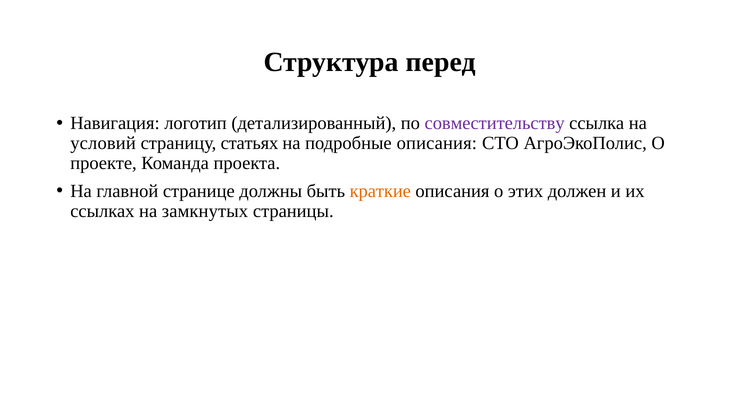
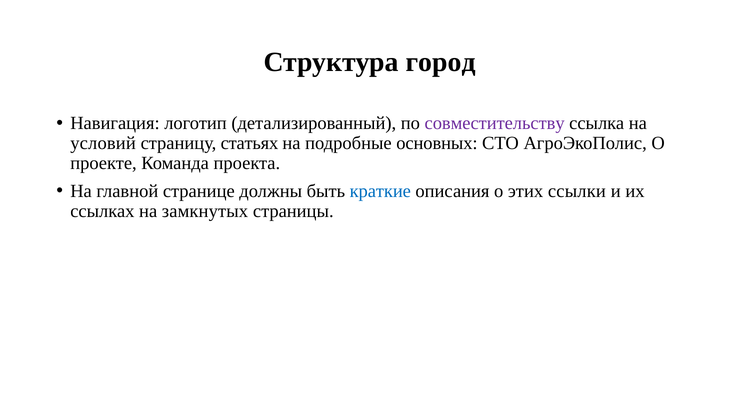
перед: перед -> город
подробные описания: описания -> основных
краткие colour: orange -> blue
должен: должен -> ссылки
